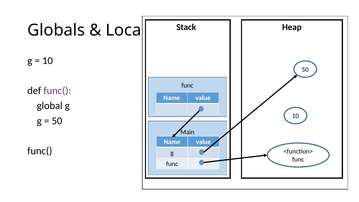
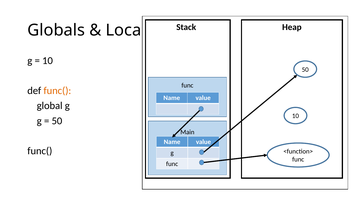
func( at (57, 91) colour: purple -> orange
